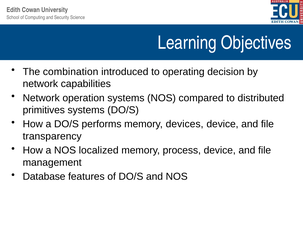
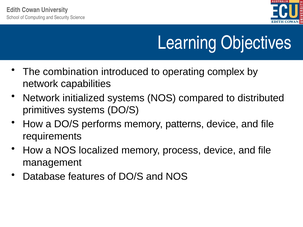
decision: decision -> complex
operation: operation -> initialized
devices: devices -> patterns
transparency: transparency -> requirements
